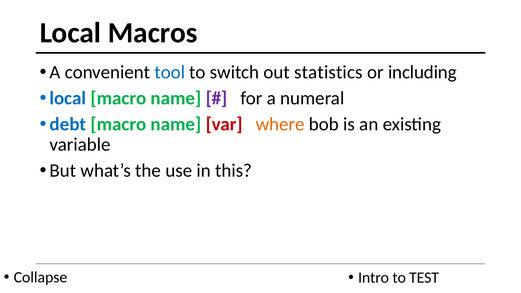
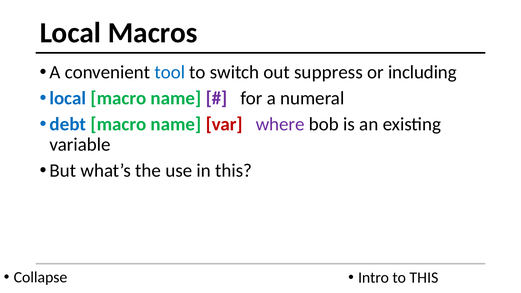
statistics: statistics -> suppress
where colour: orange -> purple
to TEST: TEST -> THIS
